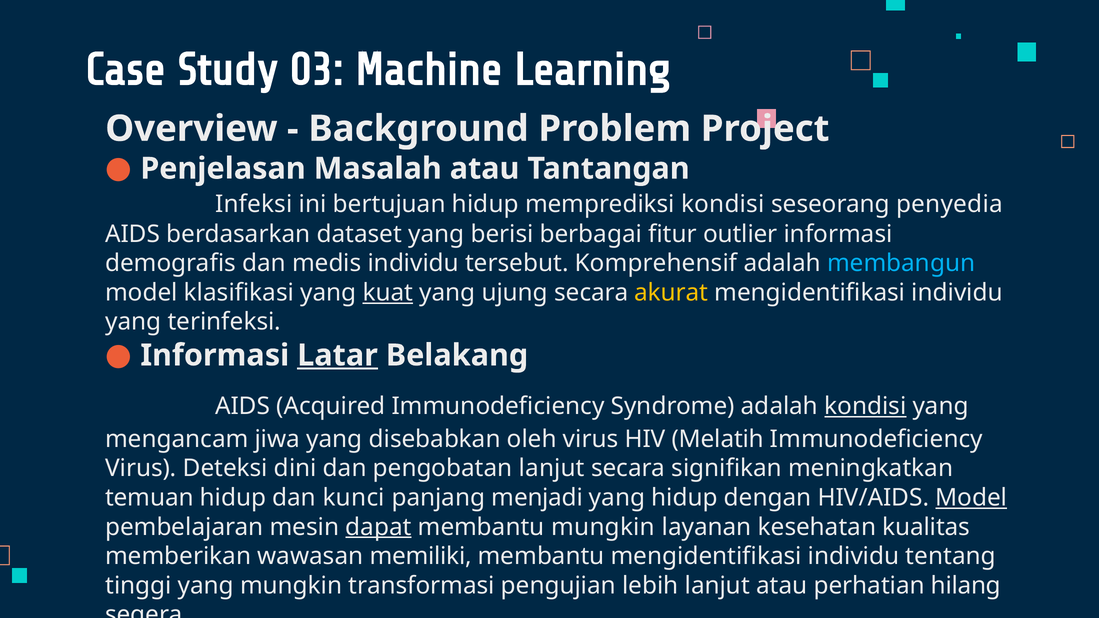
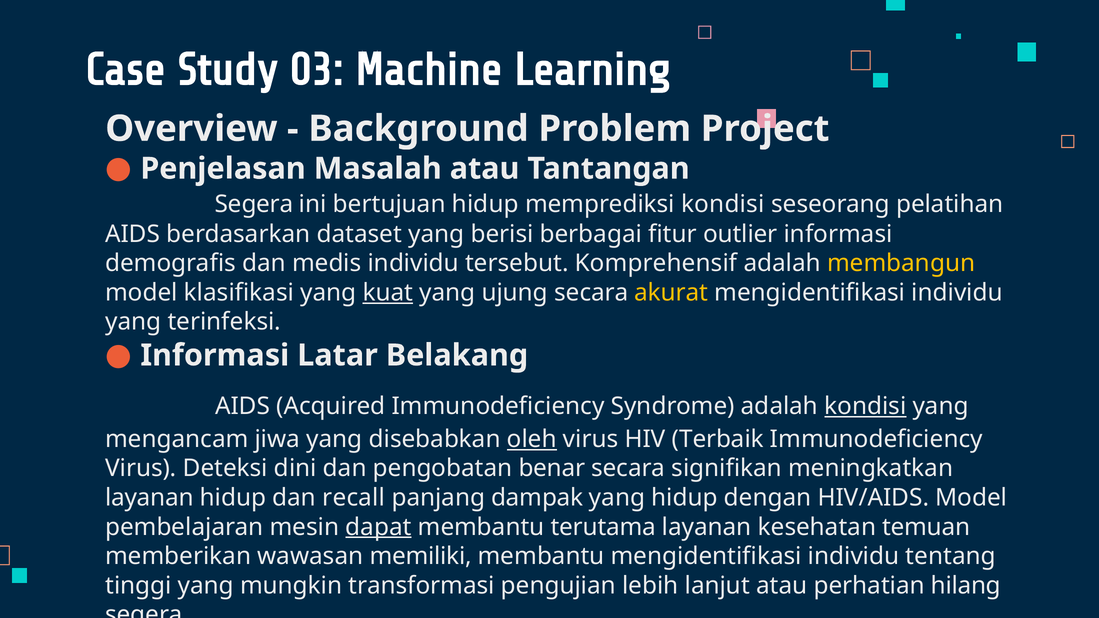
Infeksi at (254, 204): Infeksi -> Segera
penyedia: penyedia -> pelatihan
membangun colour: light blue -> yellow
Latar underline: present -> none
oleh underline: none -> present
Melatih: Melatih -> Terbaik
pengobatan lanjut: lanjut -> benar
temuan at (149, 498): temuan -> layanan
kunci: kunci -> recall
menjadi: menjadi -> dampak
Model at (971, 498) underline: present -> none
membantu mungkin: mungkin -> terutama
kualitas: kualitas -> temuan
